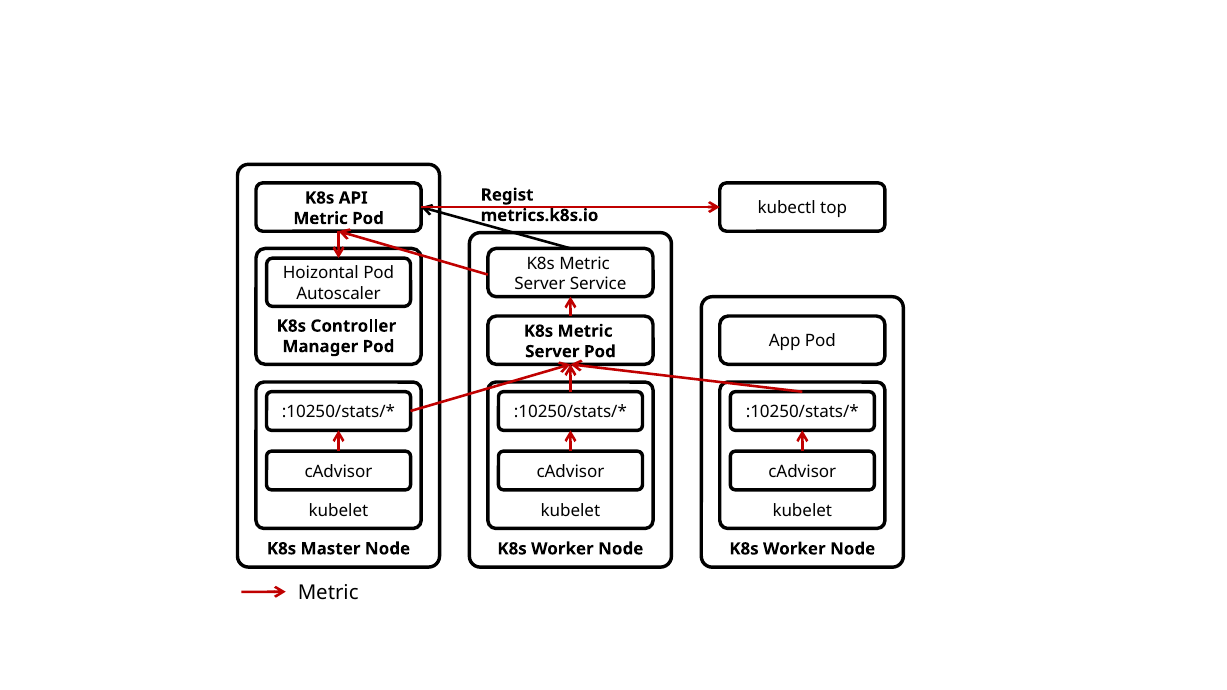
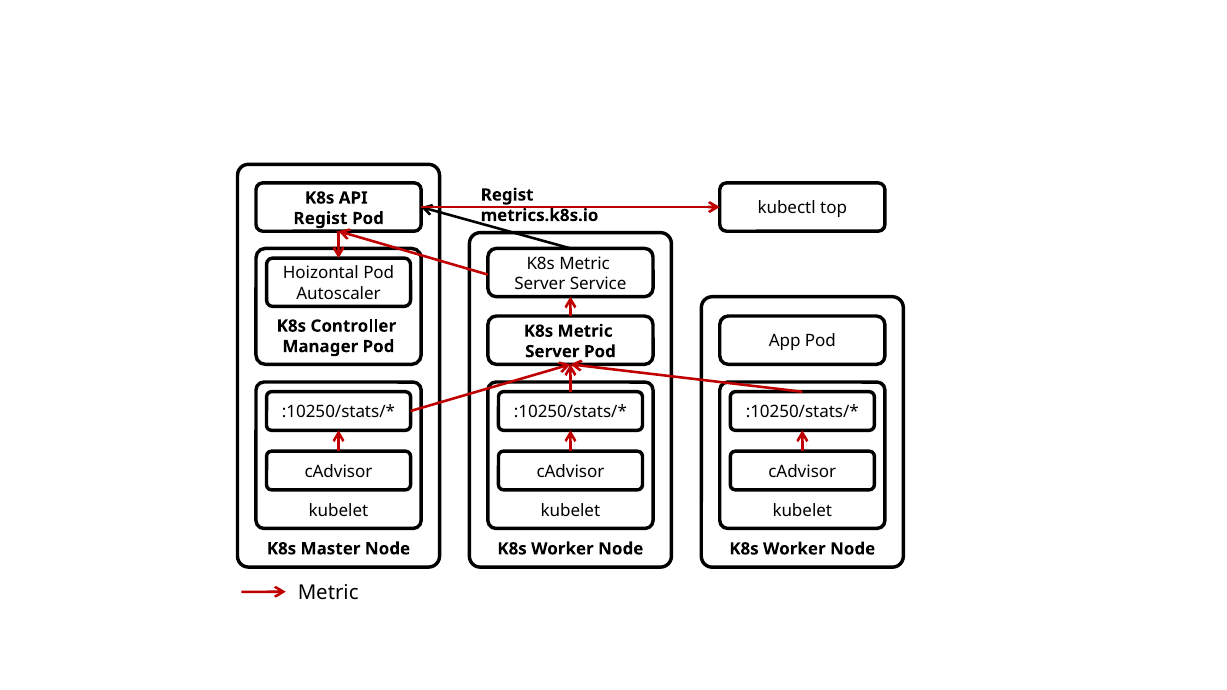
Metric at (320, 219): Metric -> Regist
